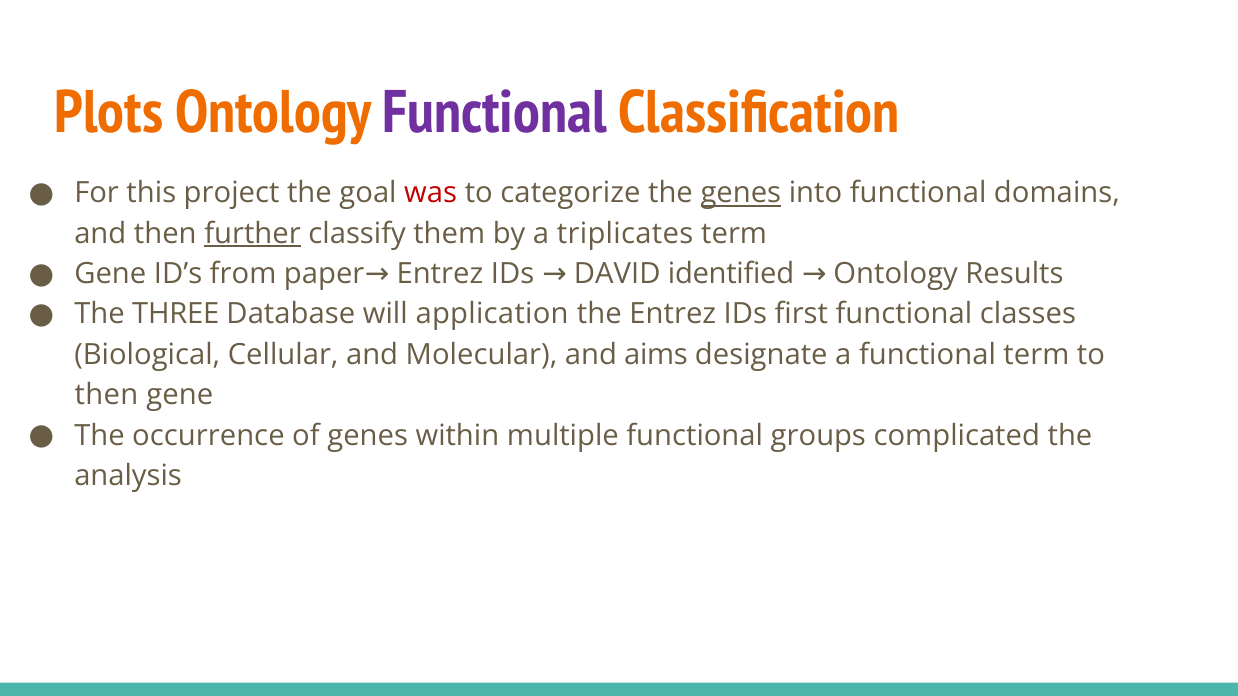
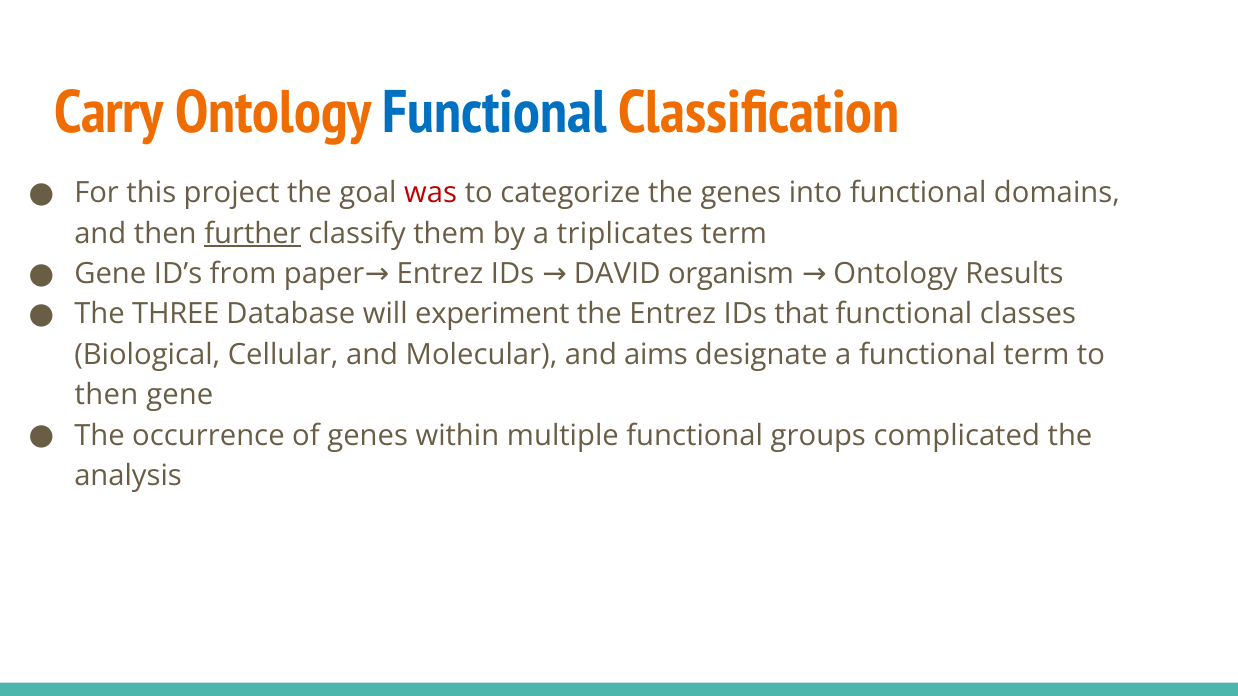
Plots: Plots -> Carry
Functional at (495, 113) colour: purple -> blue
genes at (741, 193) underline: present -> none
identified: identified -> organism
application: application -> experiment
first: first -> that
